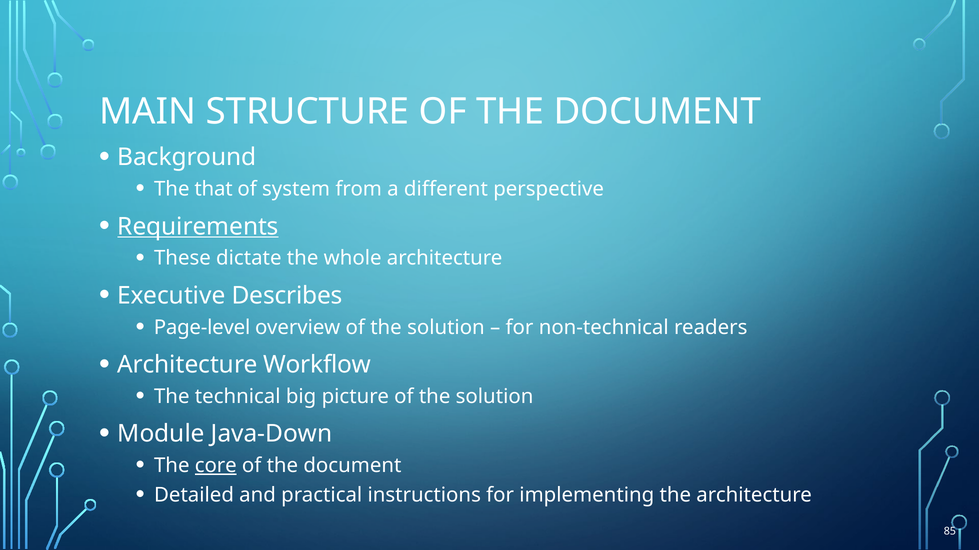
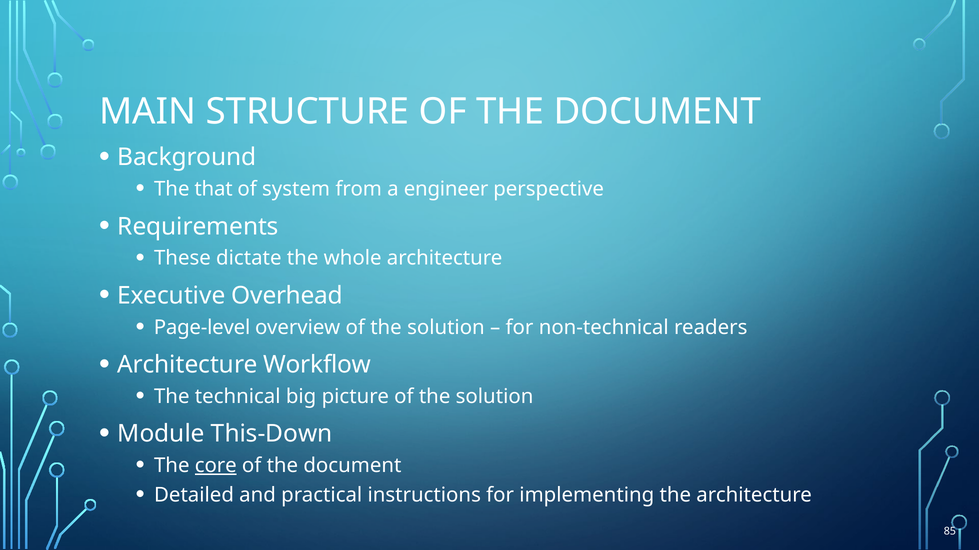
different: different -> engineer
Requirements underline: present -> none
Describes: Describes -> Overhead
Java-Down: Java-Down -> This-Down
